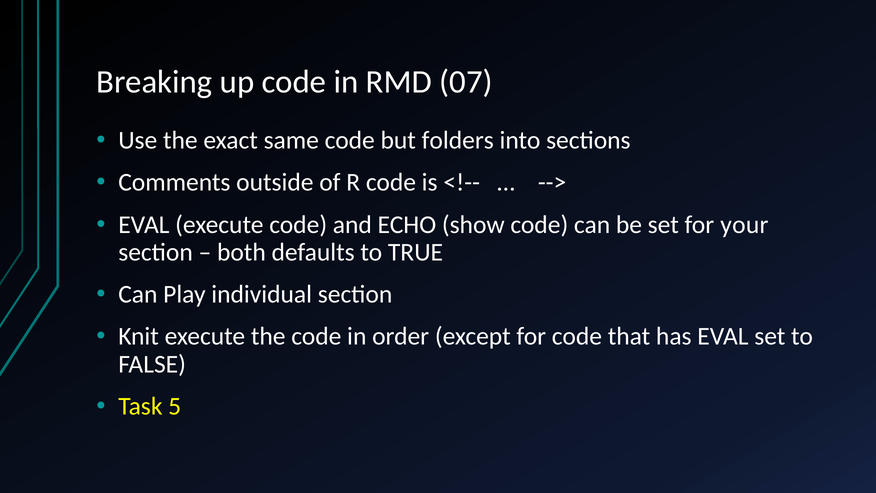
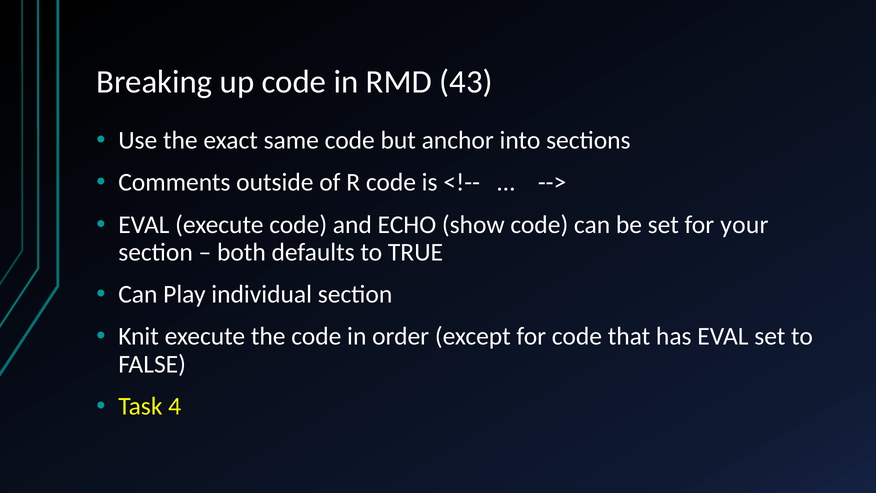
07: 07 -> 43
folders: folders -> anchor
5: 5 -> 4
